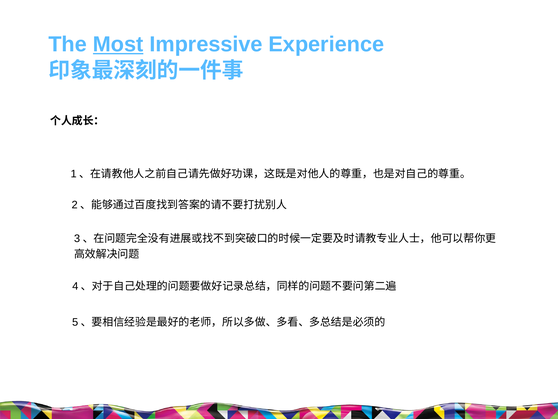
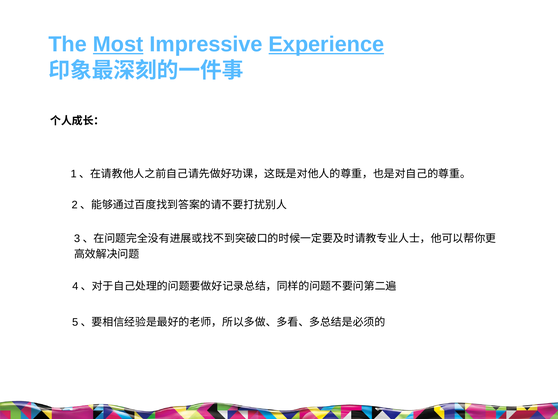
Experience underline: none -> present
